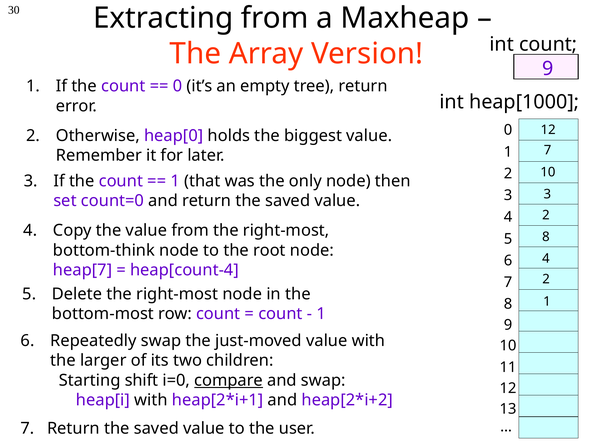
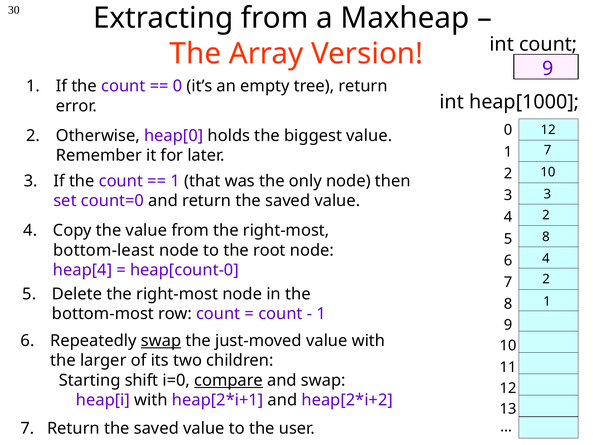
bottom-think: bottom-think -> bottom-least
heap[7: heap[7 -> heap[4
heap[count-4: heap[count-4 -> heap[count-0
swap at (161, 341) underline: none -> present
